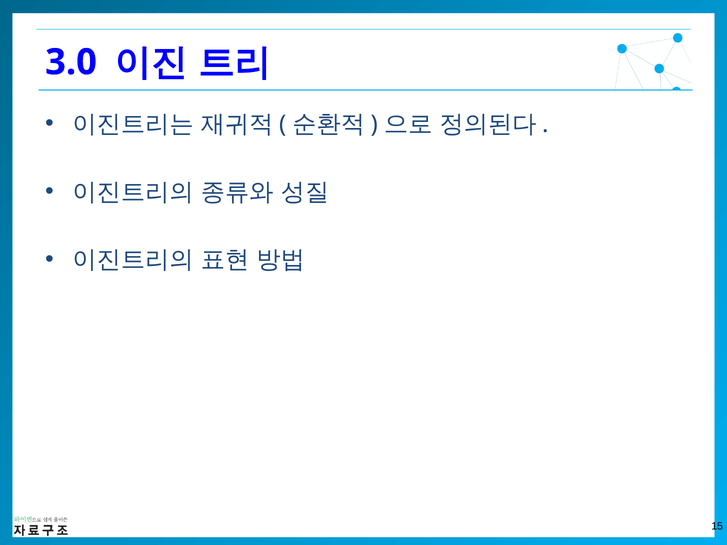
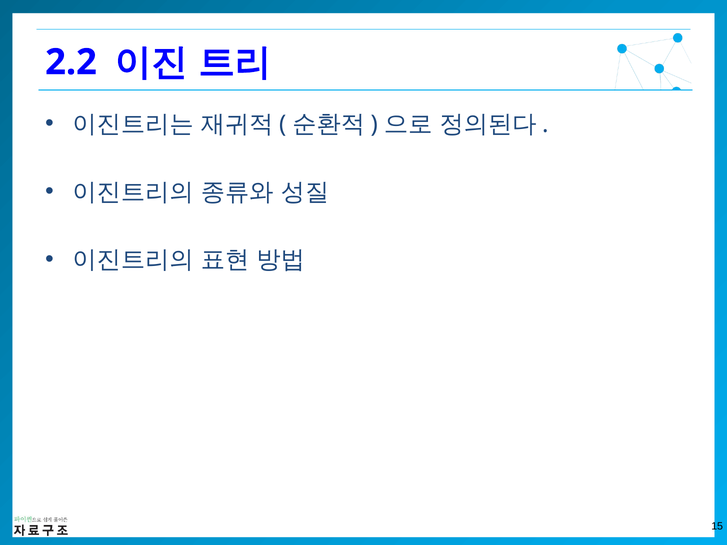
3.0: 3.0 -> 2.2
